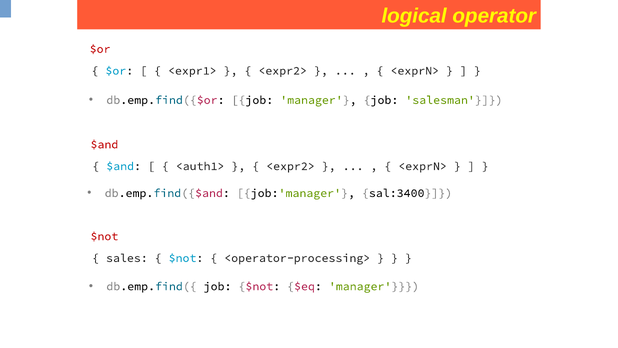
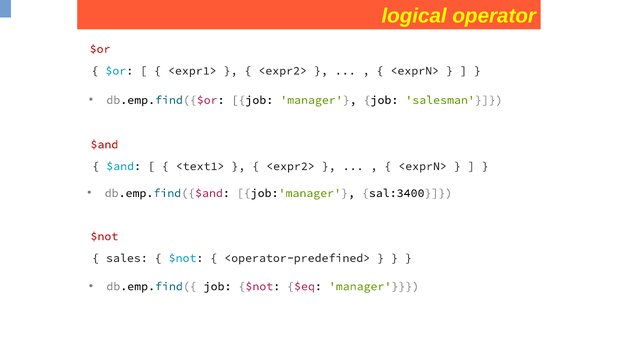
<auth1>: <auth1> -> <text1>
<operator-processing>: <operator-processing> -> <operator-predefined>
